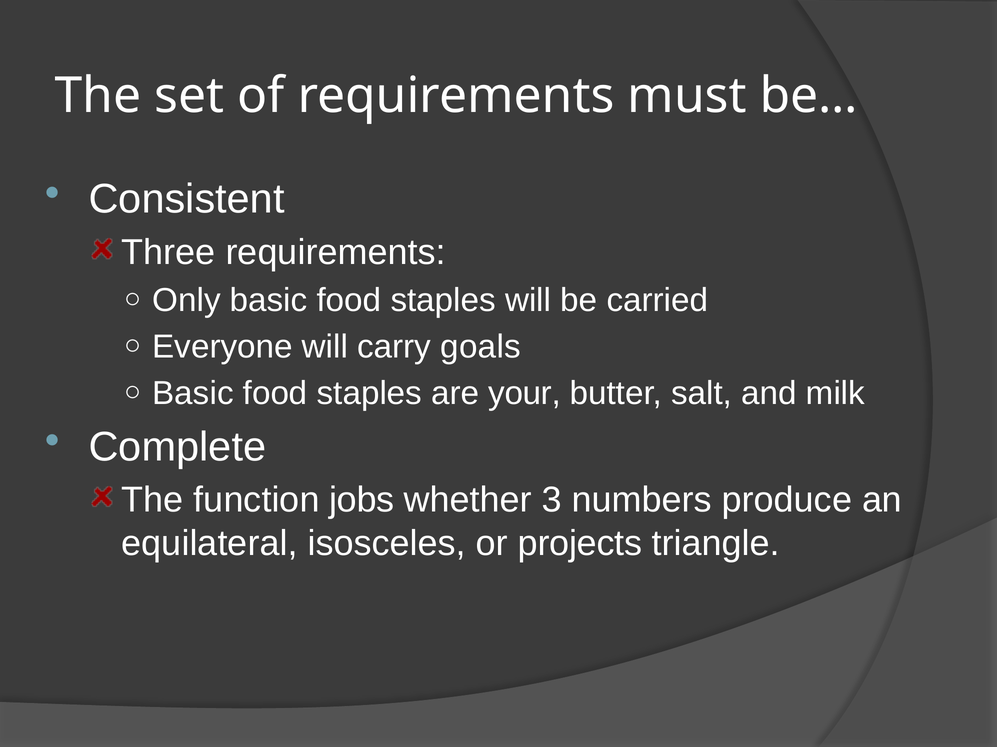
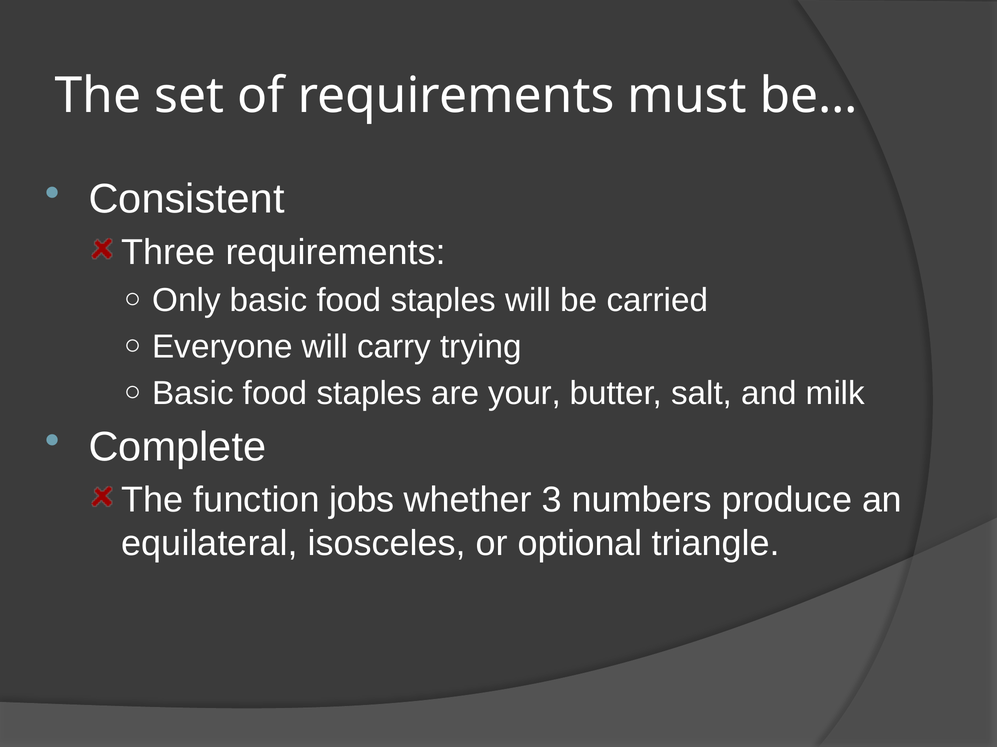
goals: goals -> trying
projects: projects -> optional
